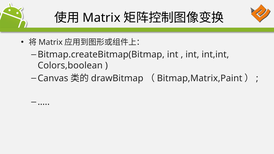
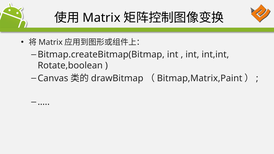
Colors,boolean: Colors,boolean -> Rotate,boolean
